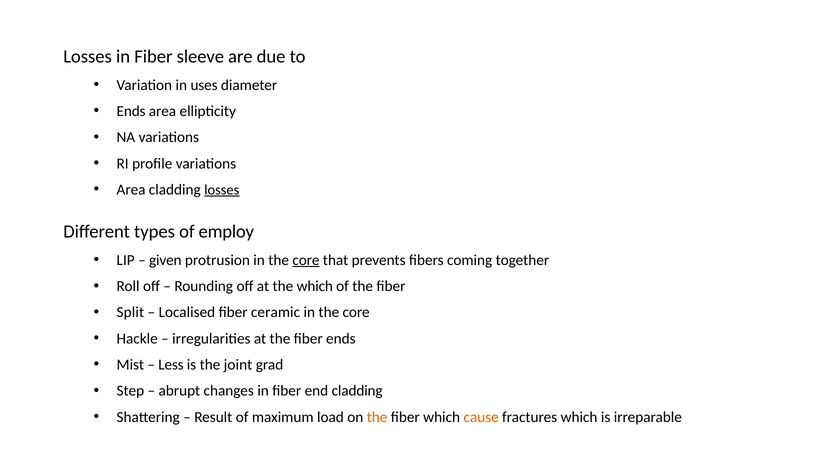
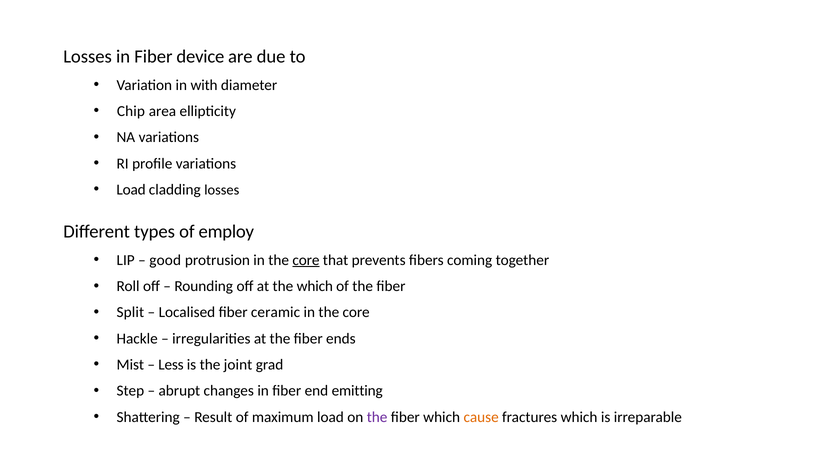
sleeve: sleeve -> device
uses: uses -> with
Ends at (131, 111): Ends -> Chip
Area at (131, 190): Area -> Load
losses at (222, 190) underline: present -> none
given: given -> good
end cladding: cladding -> emitting
the at (377, 417) colour: orange -> purple
